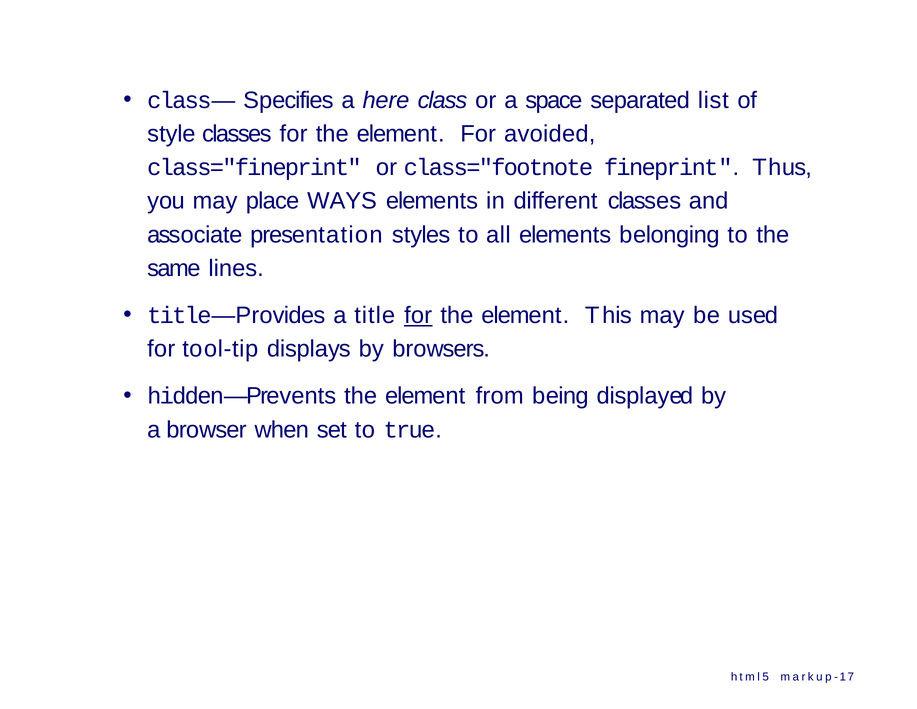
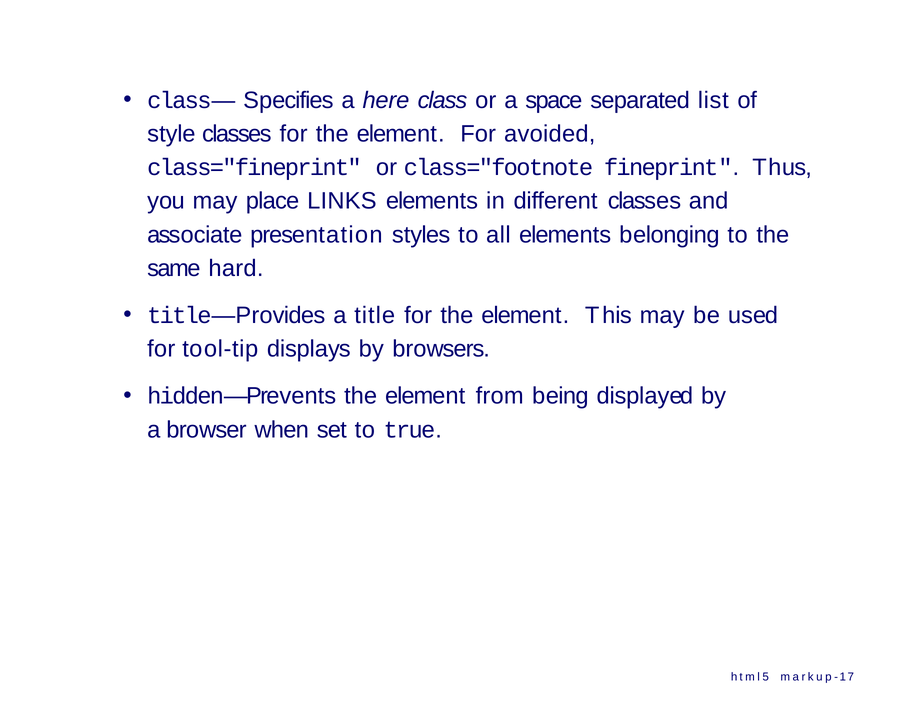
WAYS: WAYS -> LINKS
lines: lines -> hard
for at (418, 315) underline: present -> none
